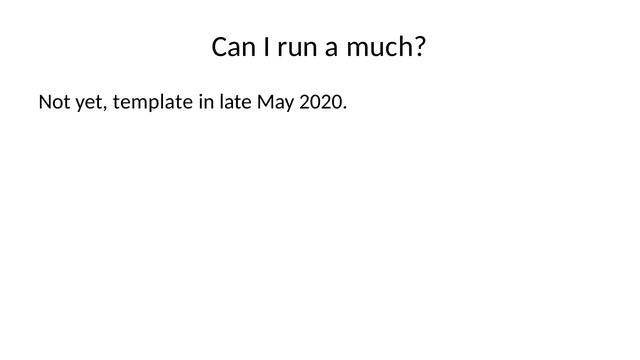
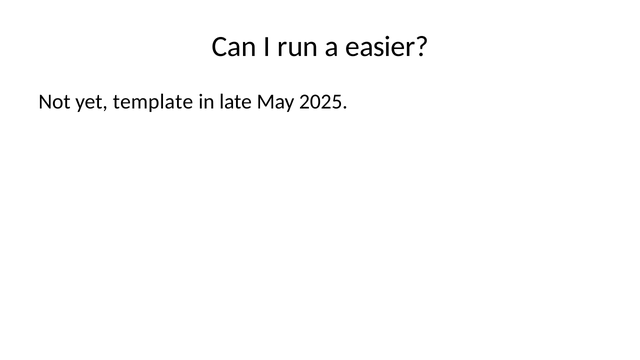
much: much -> easier
2020: 2020 -> 2025
